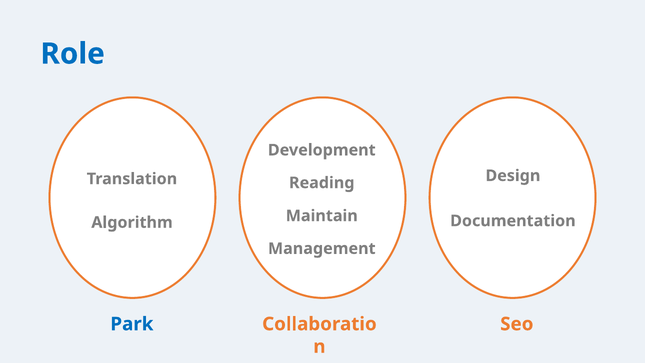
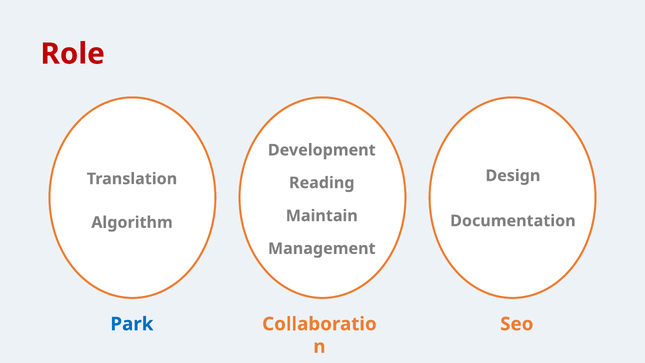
Role colour: blue -> red
